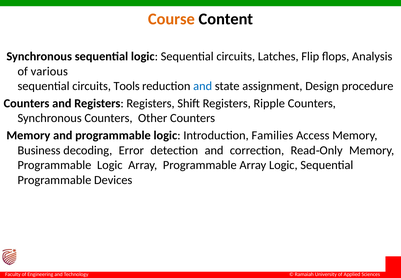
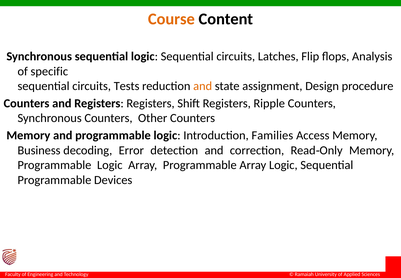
various: various -> specific
Tools: Tools -> Tests
and at (203, 86) colour: blue -> orange
